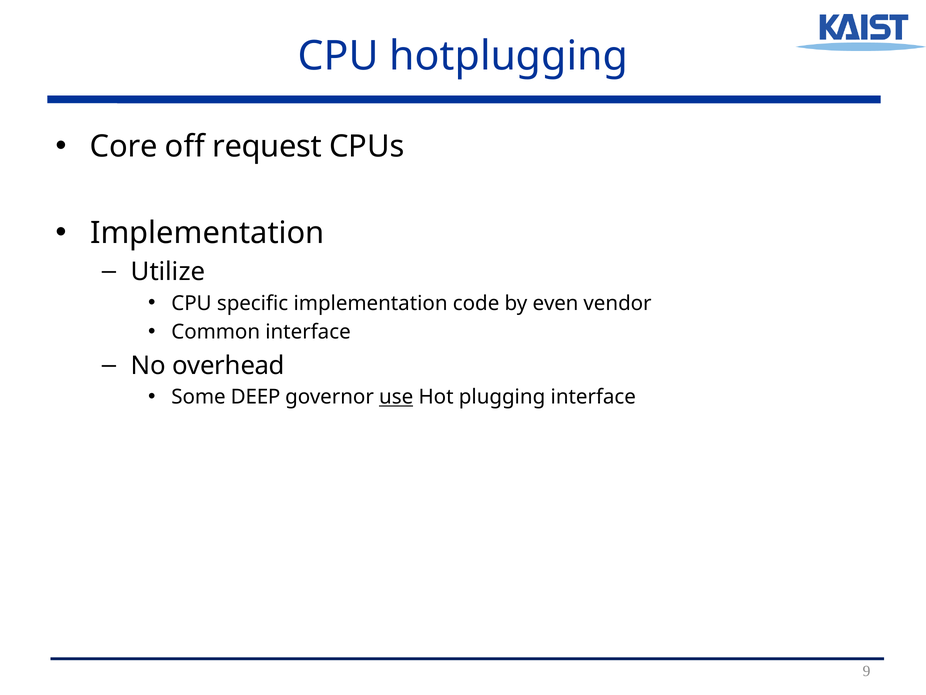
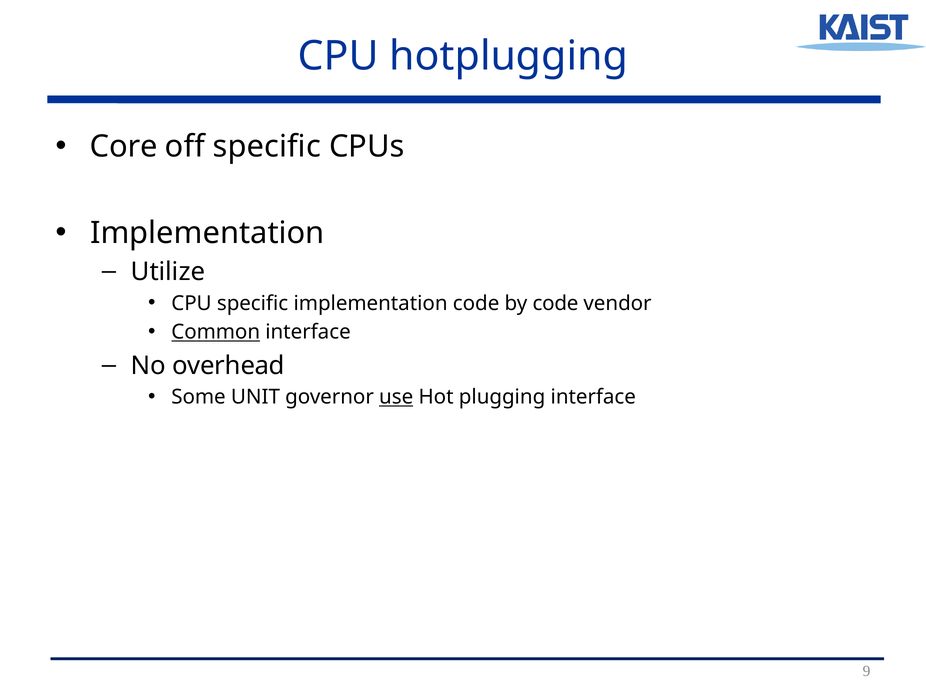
off request: request -> specific
by even: even -> code
Common underline: none -> present
DEEP: DEEP -> UNIT
